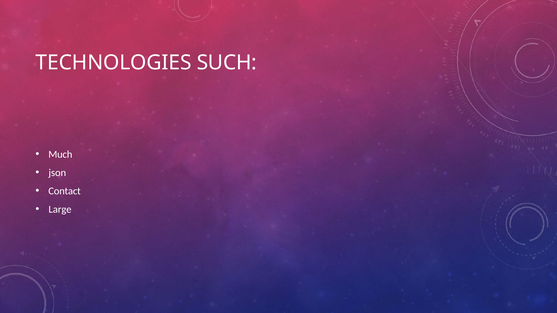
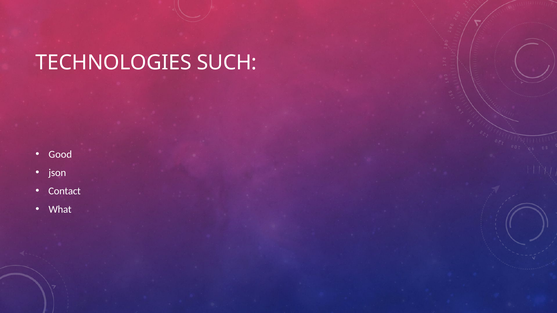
Much: Much -> Good
Large: Large -> What
